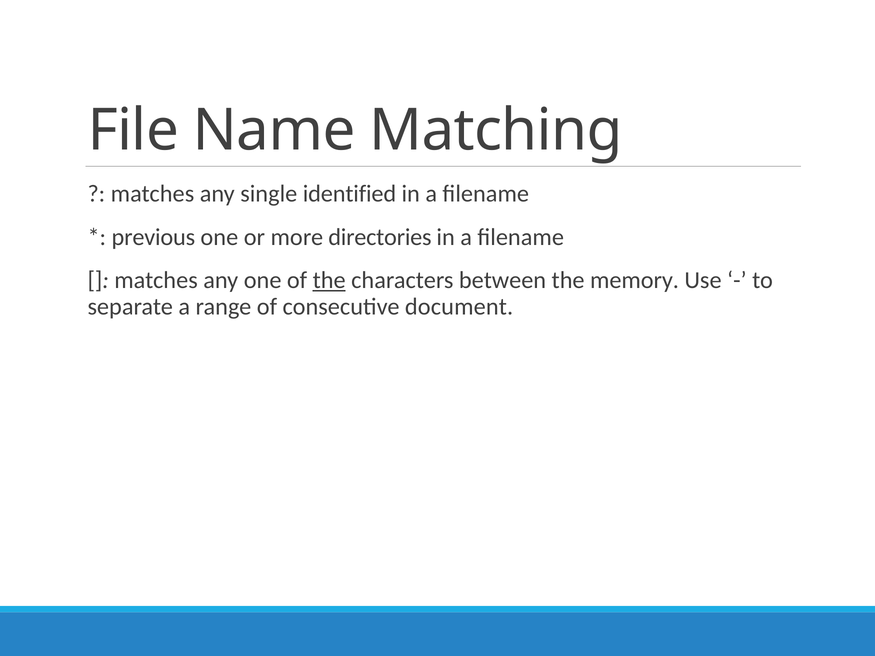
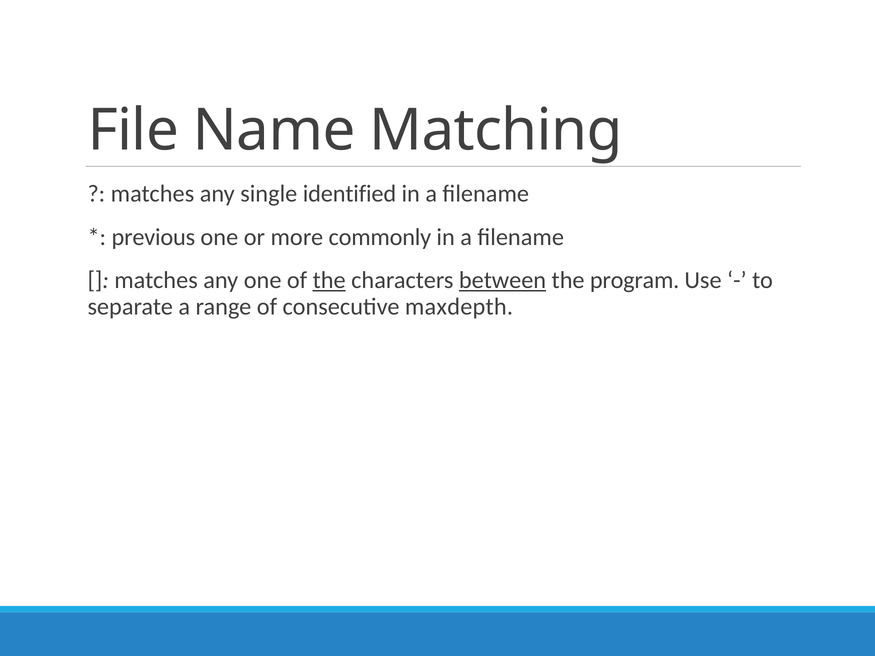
directories: directories -> commonly
between underline: none -> present
memory: memory -> program
document: document -> maxdepth
